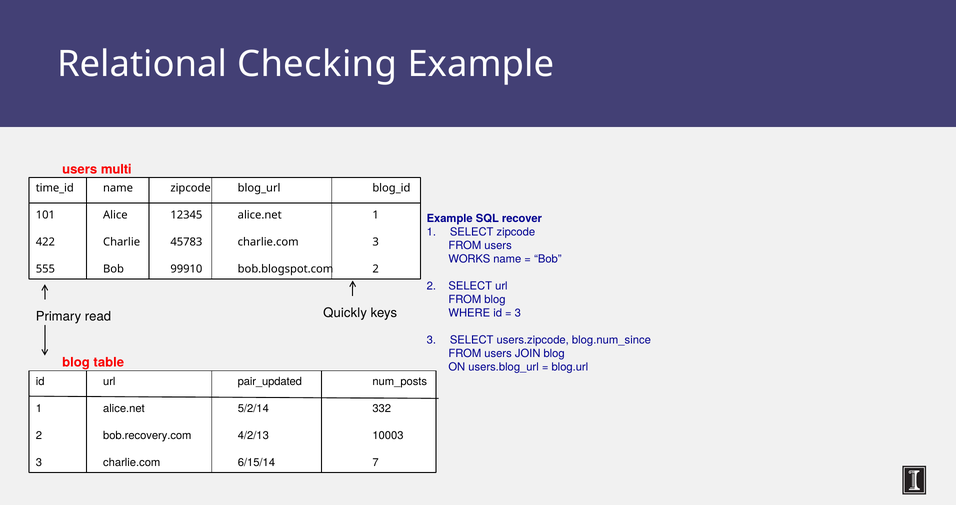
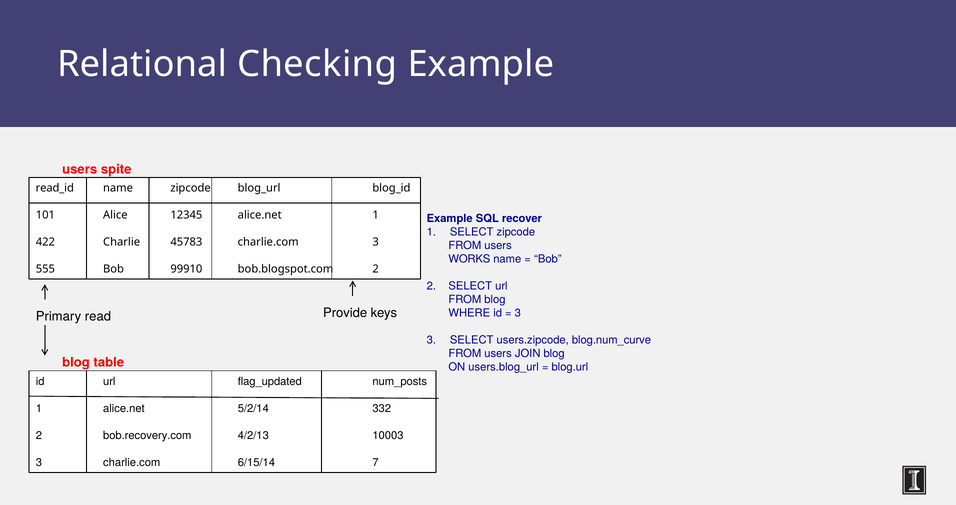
multi: multi -> spite
time_id: time_id -> read_id
Quickly: Quickly -> Provide
blog.num_since: blog.num_since -> blog.num_curve
pair_updated: pair_updated -> flag_updated
